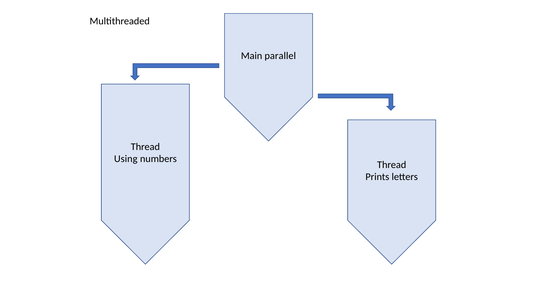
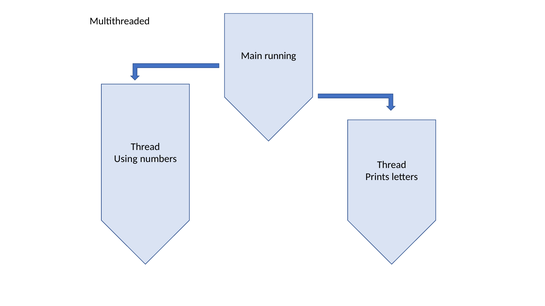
parallel: parallel -> running
